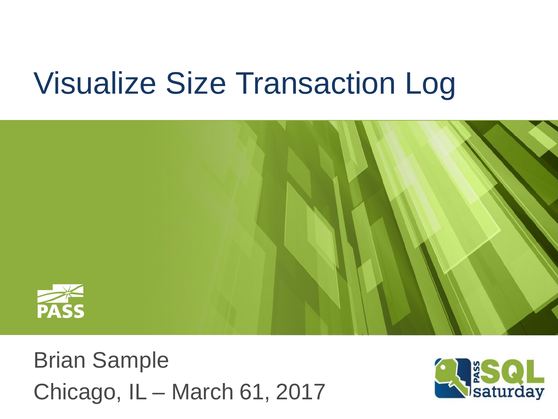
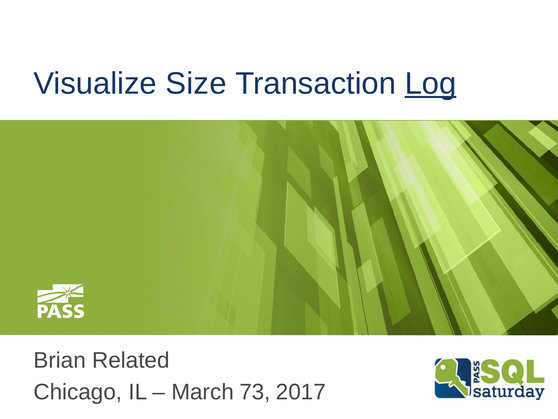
Log underline: none -> present
Sample: Sample -> Related
61: 61 -> 73
